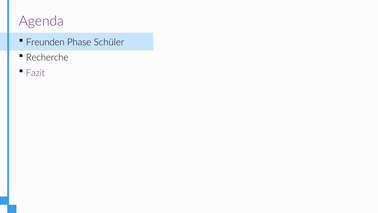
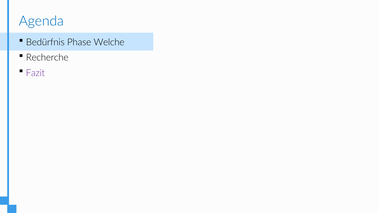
Agenda colour: purple -> blue
Freunden: Freunden -> Bedürfnis
Schüler: Schüler -> Welche
